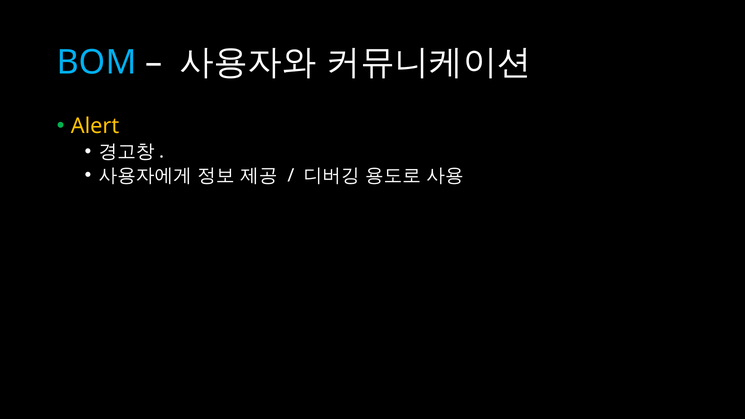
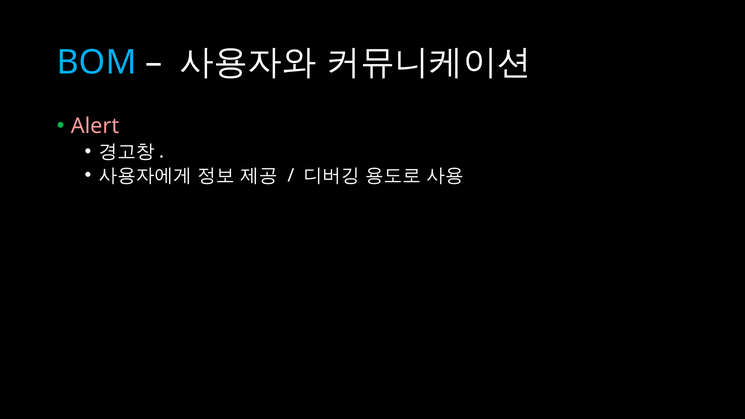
Alert colour: yellow -> pink
